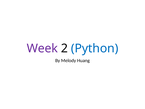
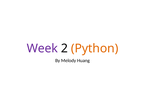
Python colour: blue -> orange
